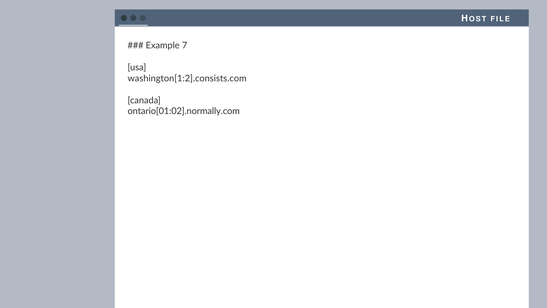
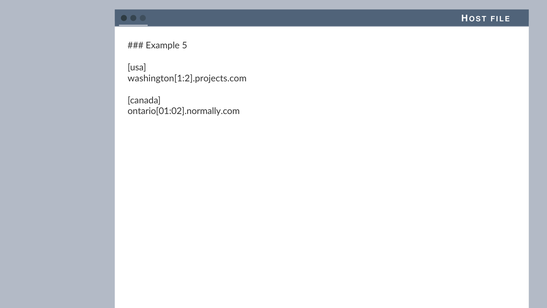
7: 7 -> 5
washington[1:2].consists.com: washington[1:2].consists.com -> washington[1:2].projects.com
